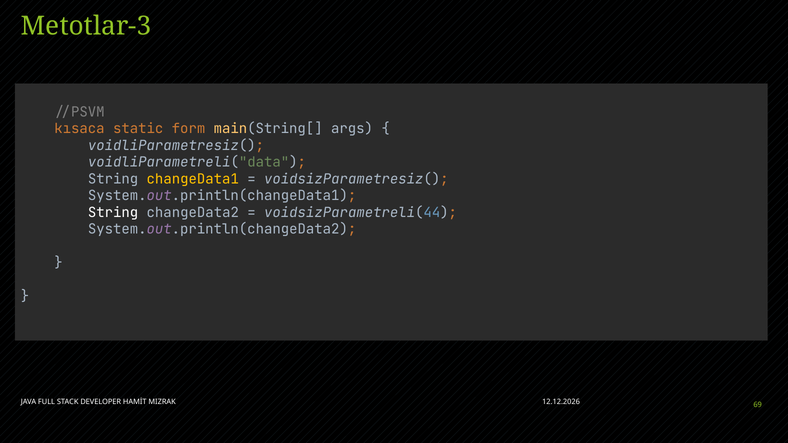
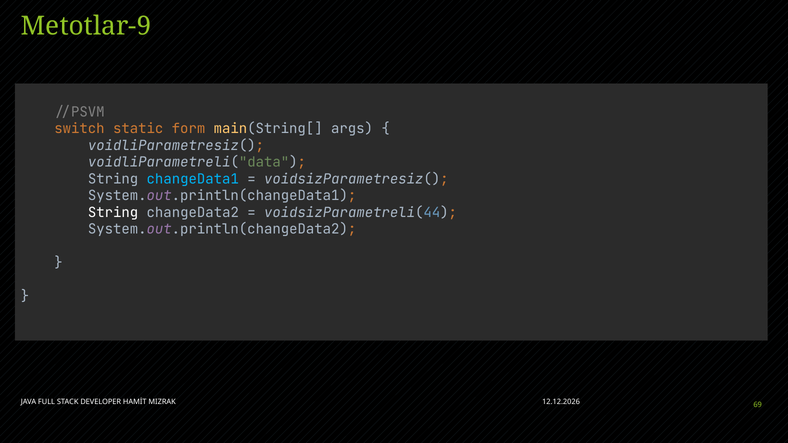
Metotlar-3: Metotlar-3 -> Metotlar-9
kısaca: kısaca -> switch
changeData1 colour: yellow -> light blue
